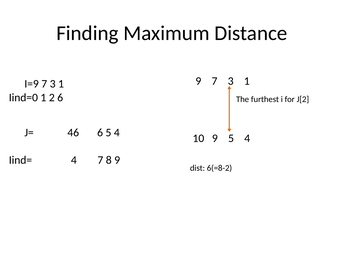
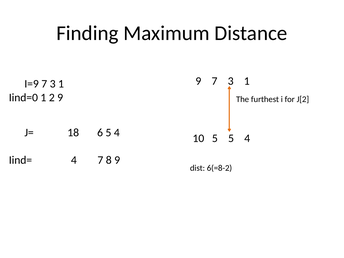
2 6: 6 -> 9
46: 46 -> 18
10 9: 9 -> 5
